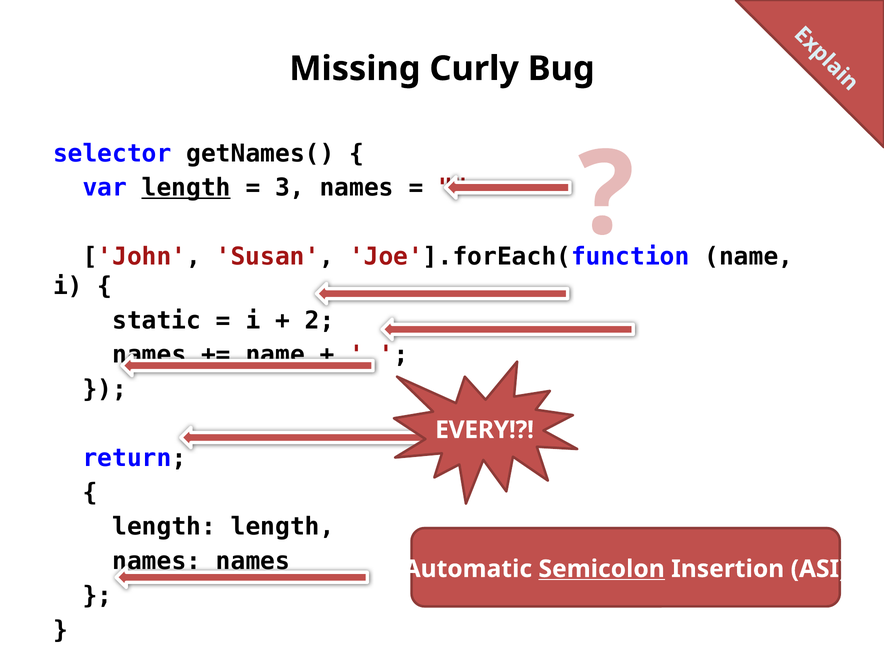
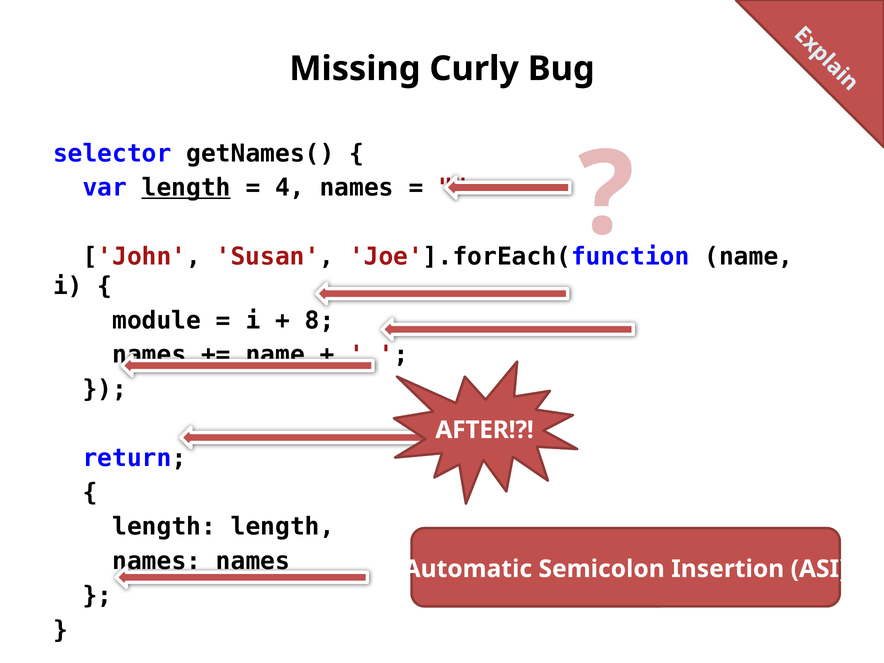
3: 3 -> 4
static: static -> module
2: 2 -> 8
EVERY: EVERY -> AFTER
Semicolon underline: present -> none
